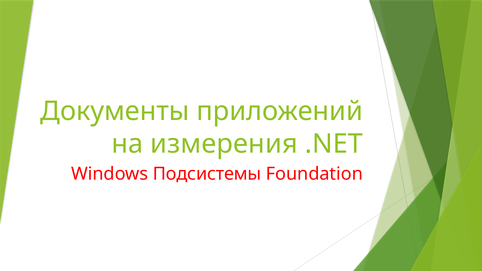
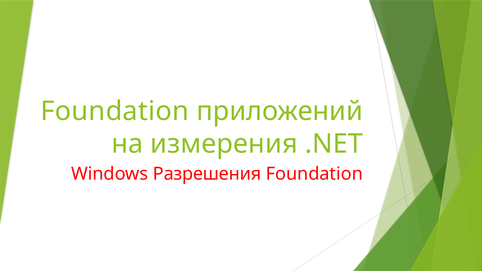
Документы at (115, 111): Документы -> Foundation
Подсистемы: Подсистемы -> Разрешения
